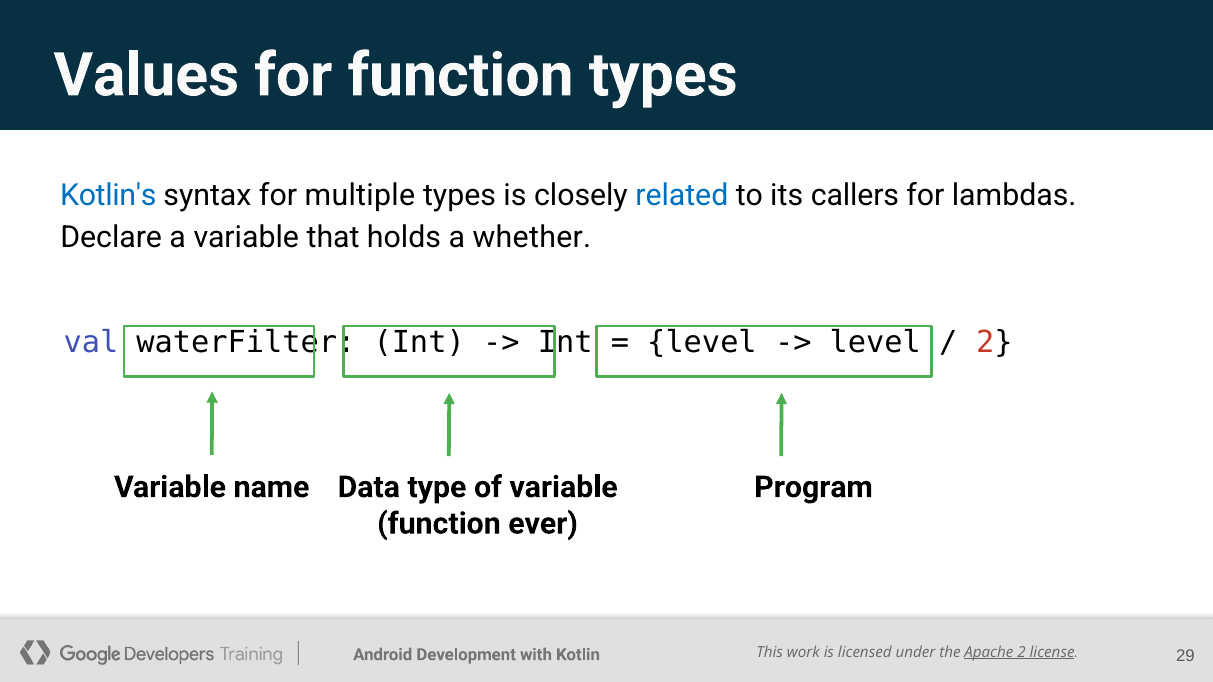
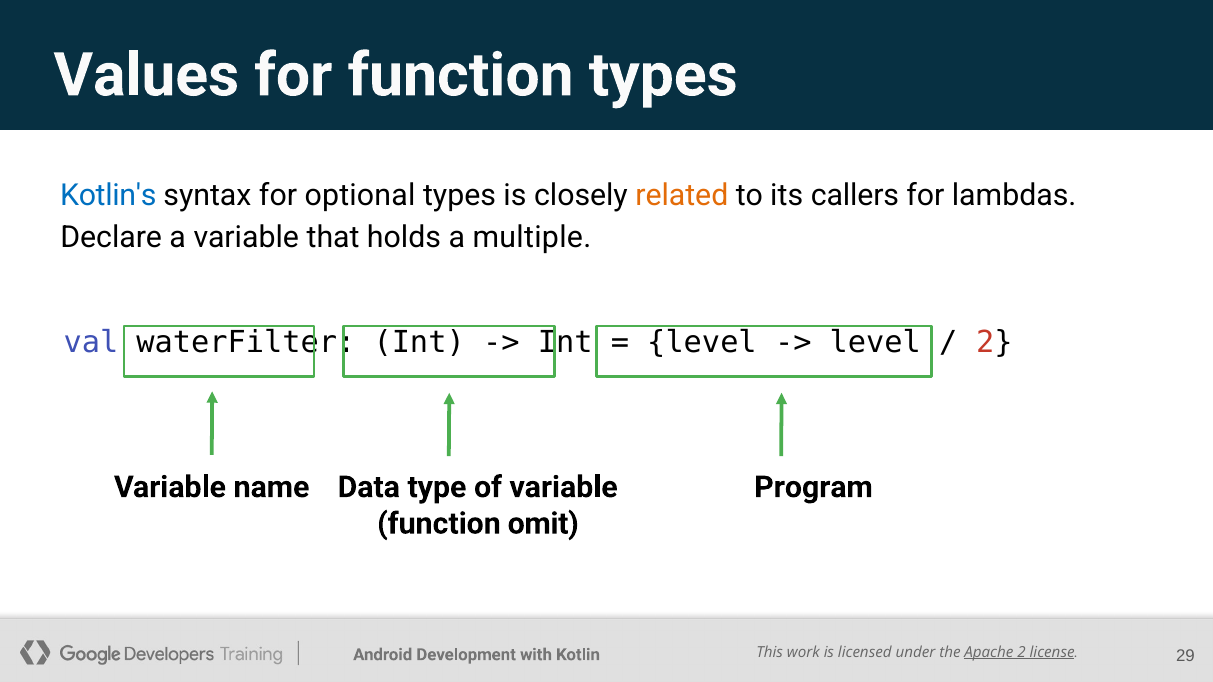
multiple: multiple -> optional
related colour: blue -> orange
whether: whether -> multiple
ever: ever -> omit
